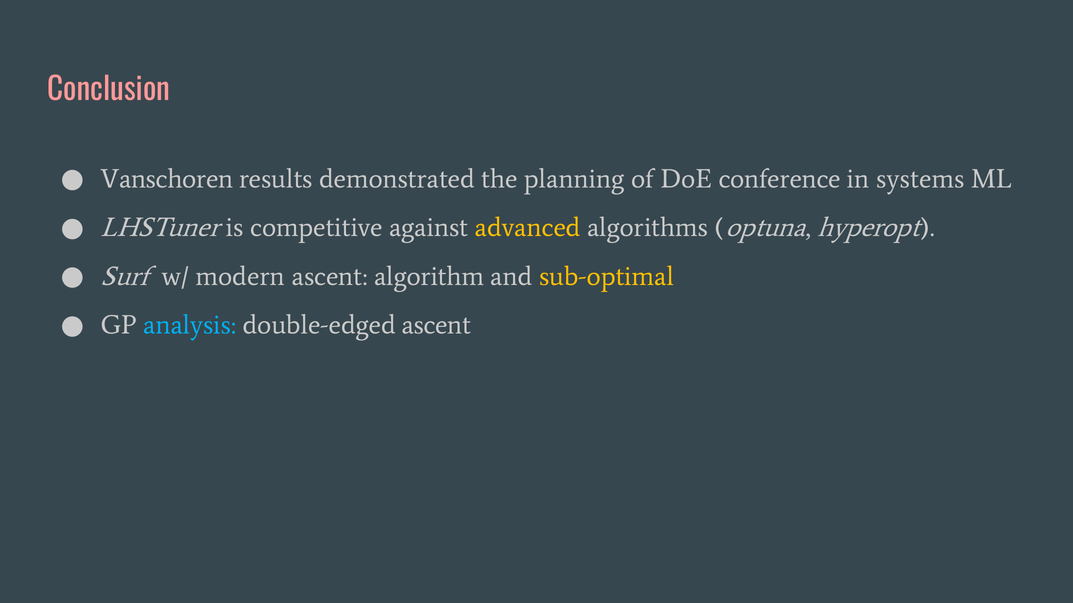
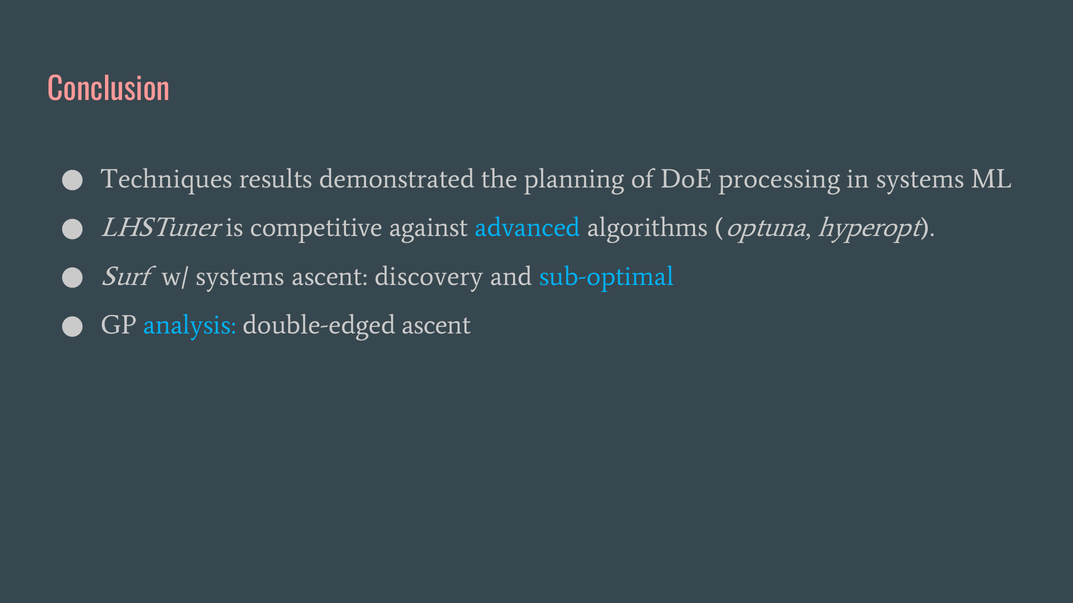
Vanschoren: Vanschoren -> Techniques
conference: conference -> processing
advanced colour: yellow -> light blue
w/ modern: modern -> systems
algorithm: algorithm -> discovery
sub-optimal colour: yellow -> light blue
